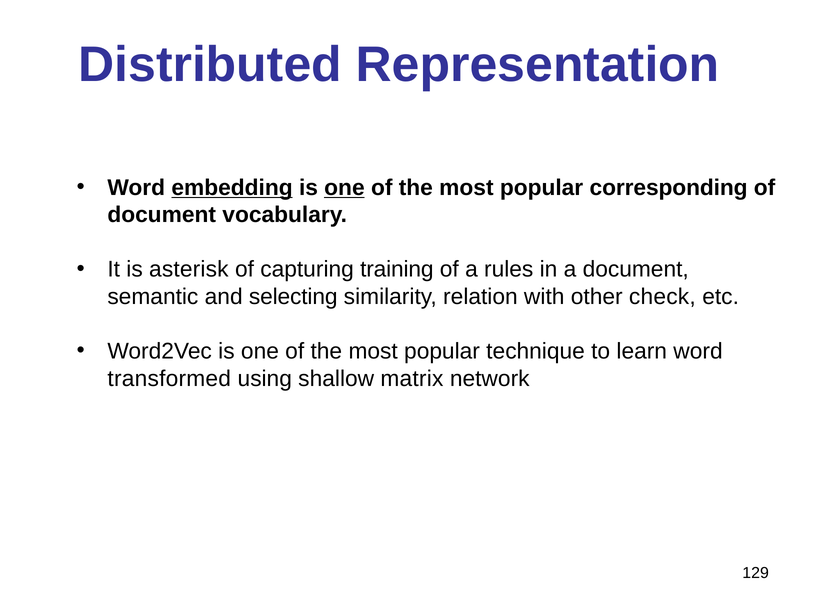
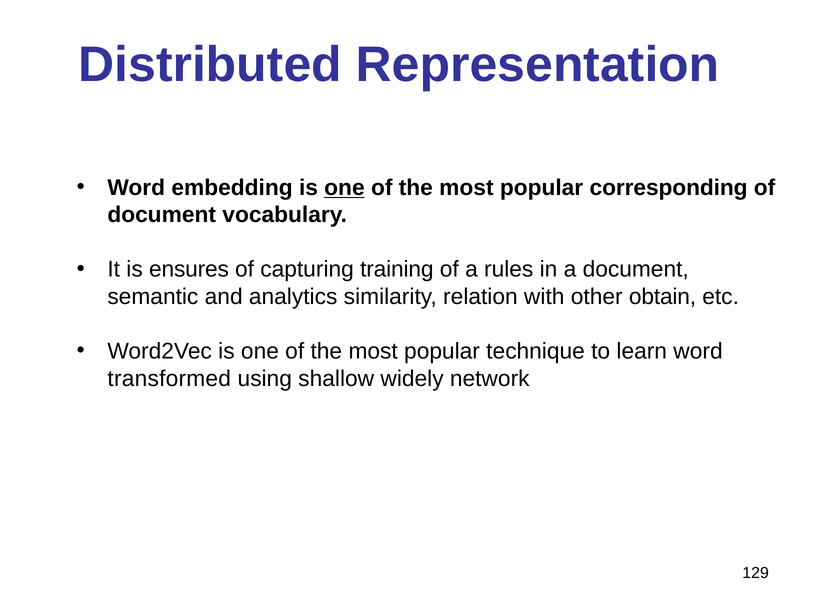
embedding underline: present -> none
asterisk: asterisk -> ensures
selecting: selecting -> analytics
check: check -> obtain
matrix: matrix -> widely
